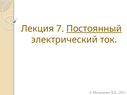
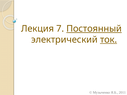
ток underline: none -> present
